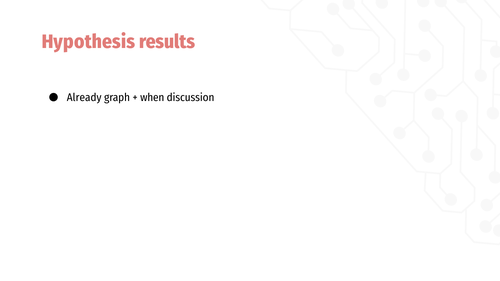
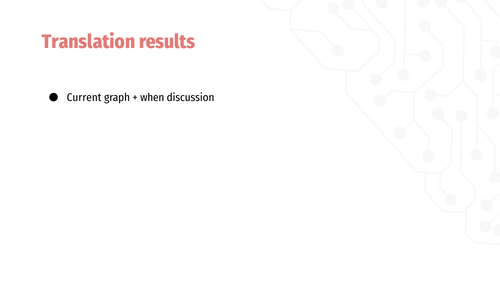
Hypothesis: Hypothesis -> Translation
Already: Already -> Current
